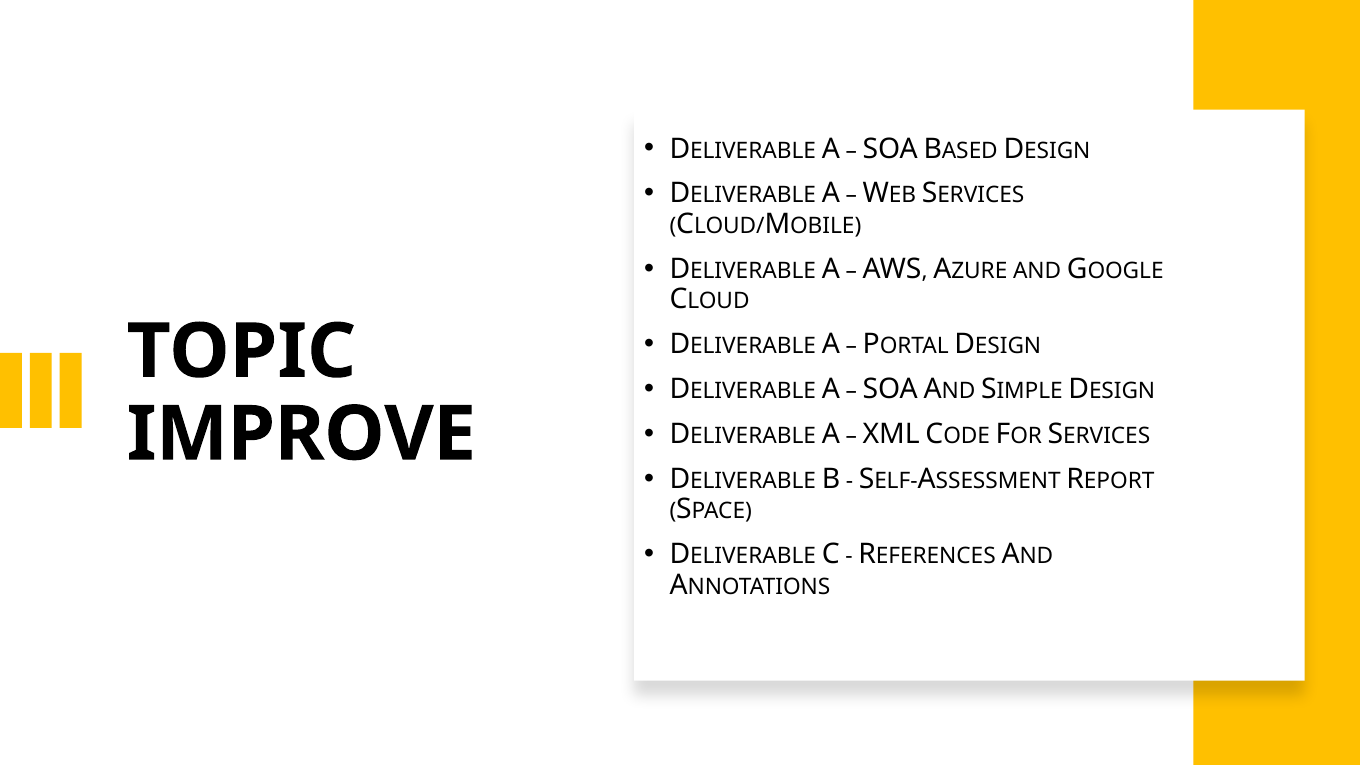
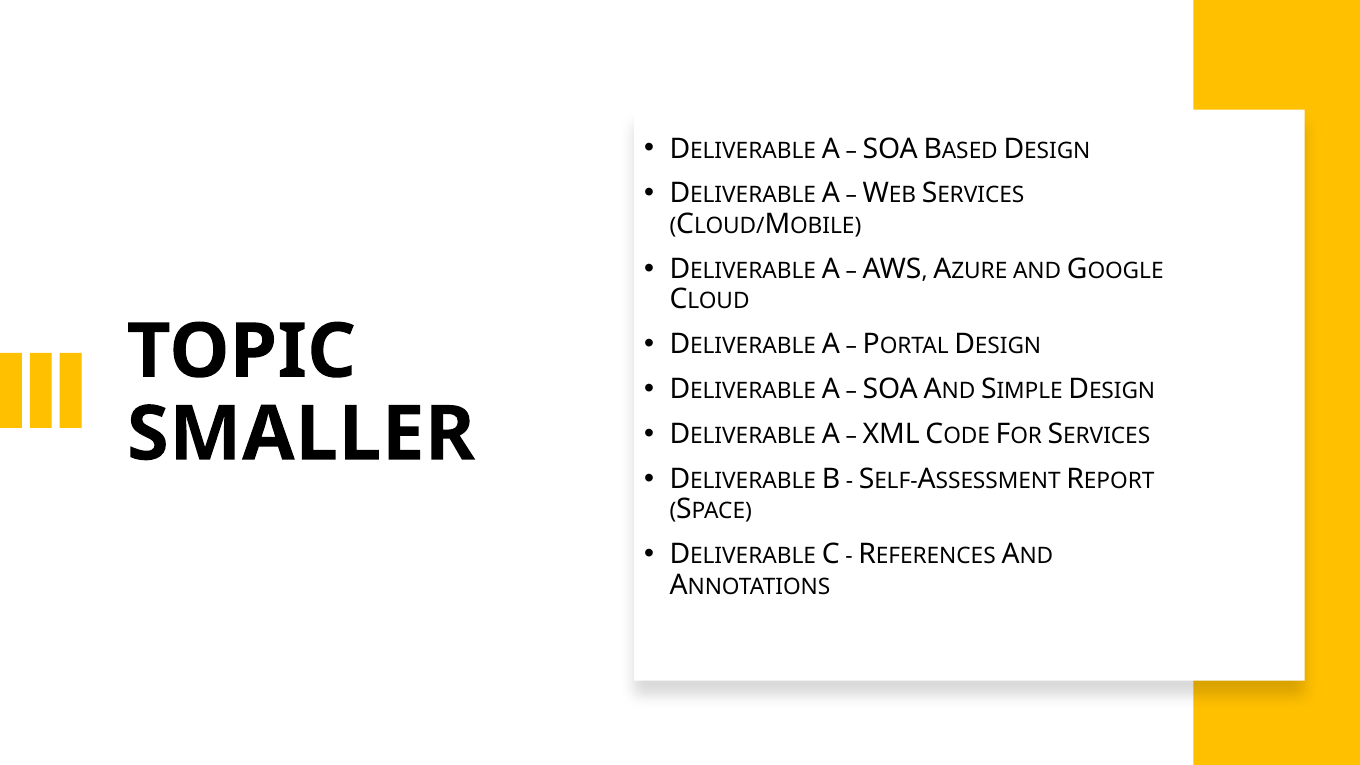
IMPROVE: IMPROVE -> SMALLER
